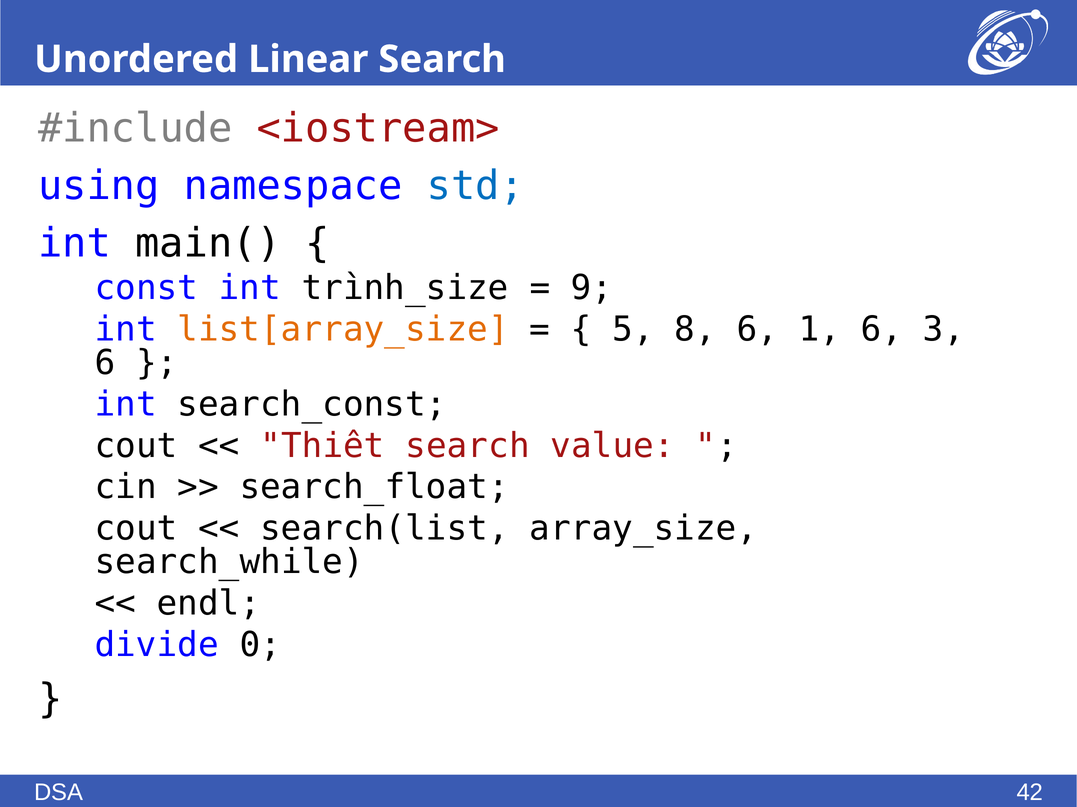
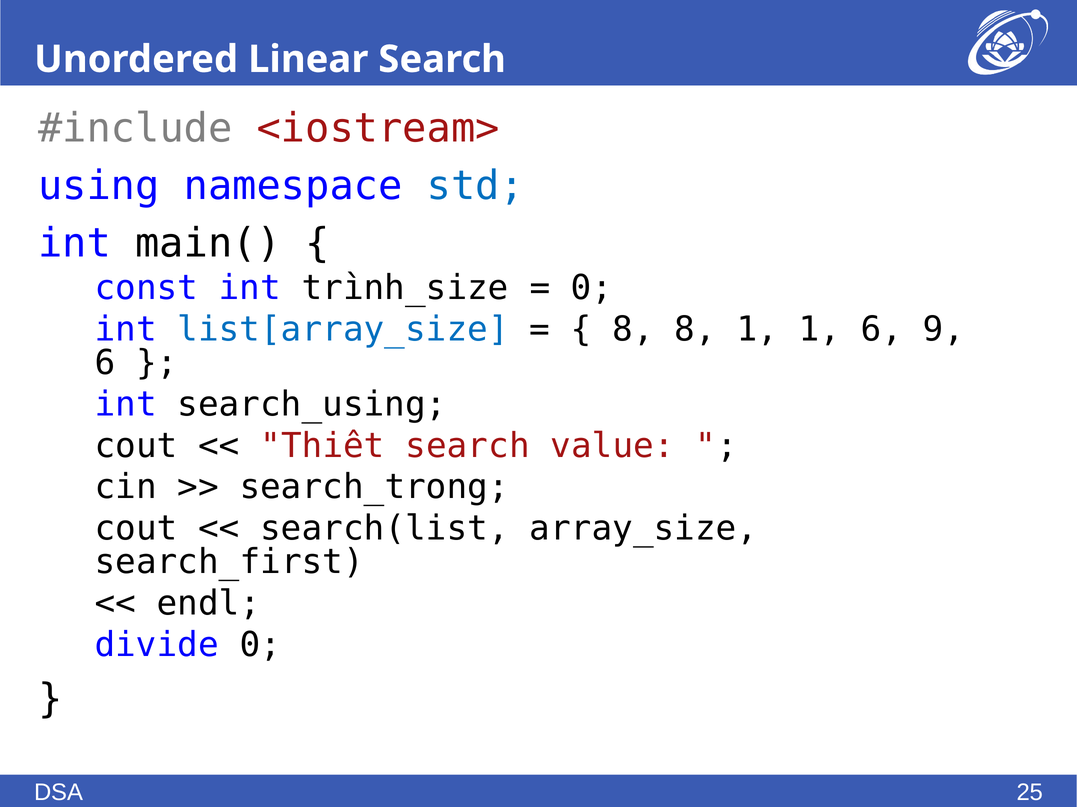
9 at (592, 288): 9 -> 0
list[array_size colour: orange -> blue
5 at (633, 330): 5 -> 8
8 6: 6 -> 1
3: 3 -> 9
search_const: search_const -> search_using
search_float: search_float -> search_trong
search_while: search_while -> search_first
42: 42 -> 25
